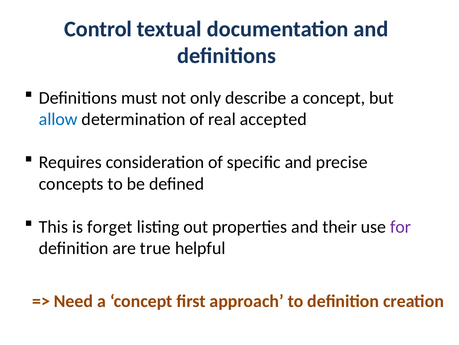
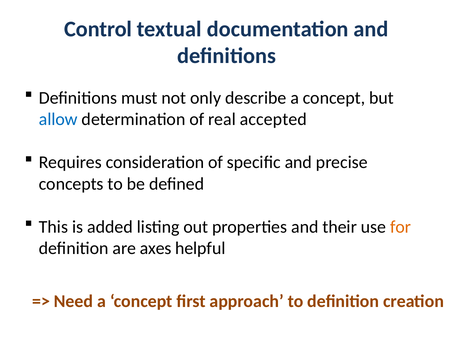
forget: forget -> added
for colour: purple -> orange
true: true -> axes
